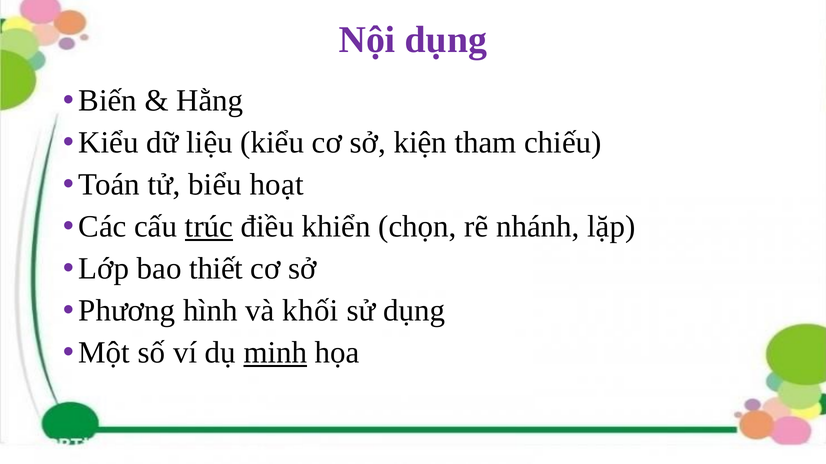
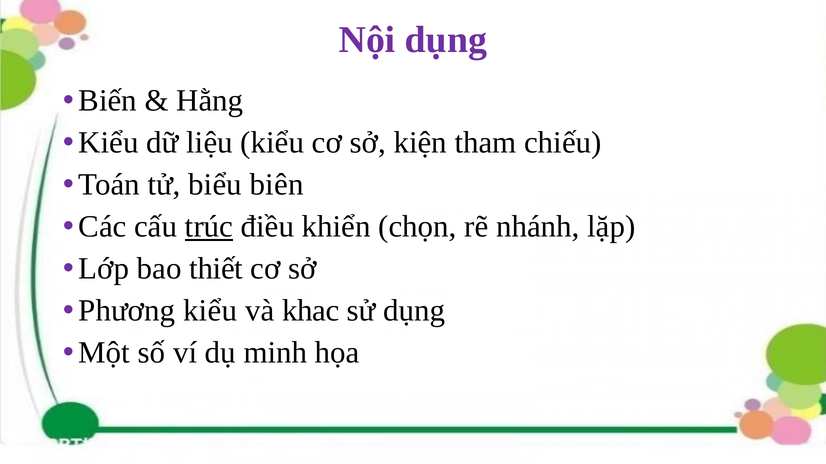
hoạt: hoạt -> biên
Phương hình: hình -> kiểu
khối: khối -> khac
minh underline: present -> none
